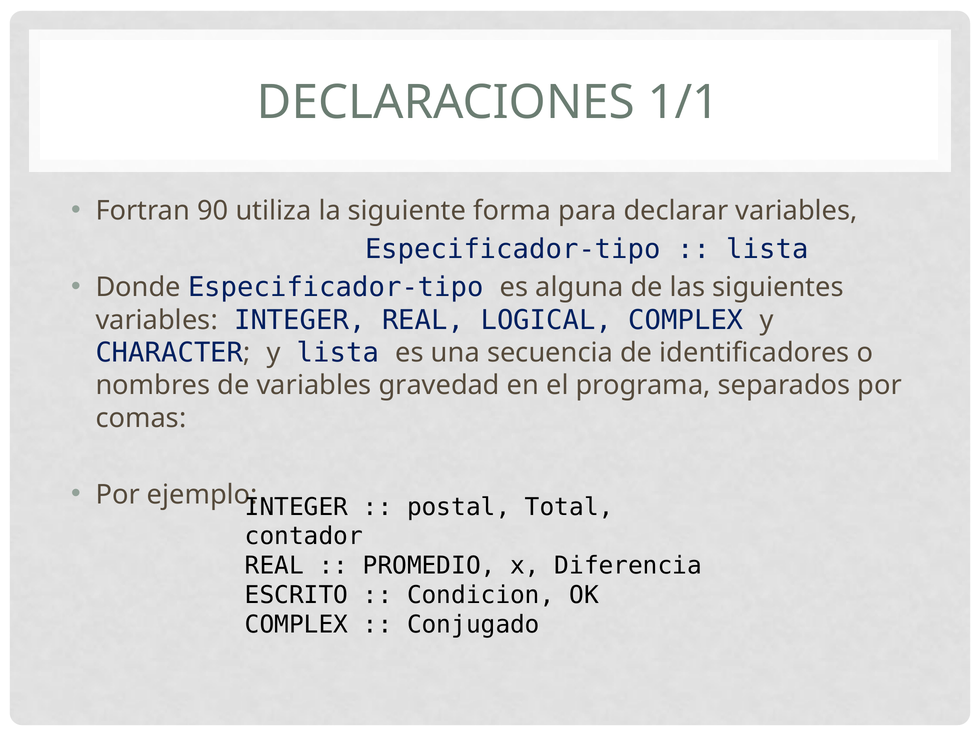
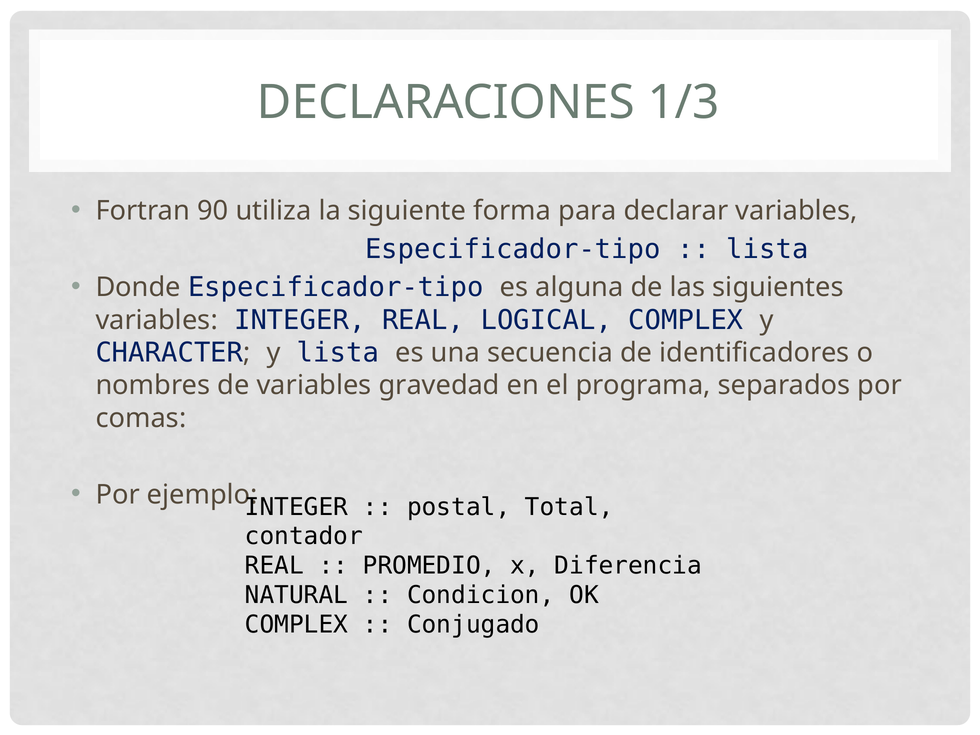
1/1: 1/1 -> 1/3
ESCRITO: ESCRITO -> NATURAL
